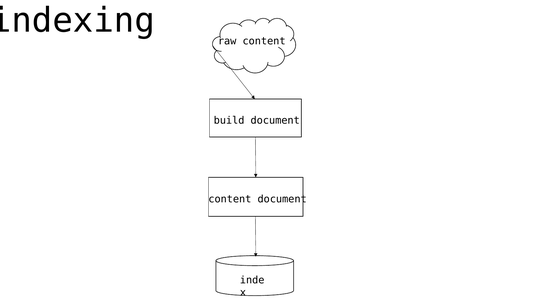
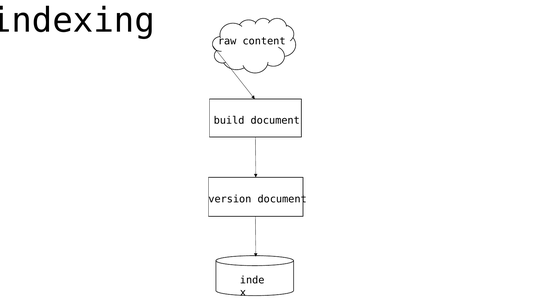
content at (230, 199): content -> version
